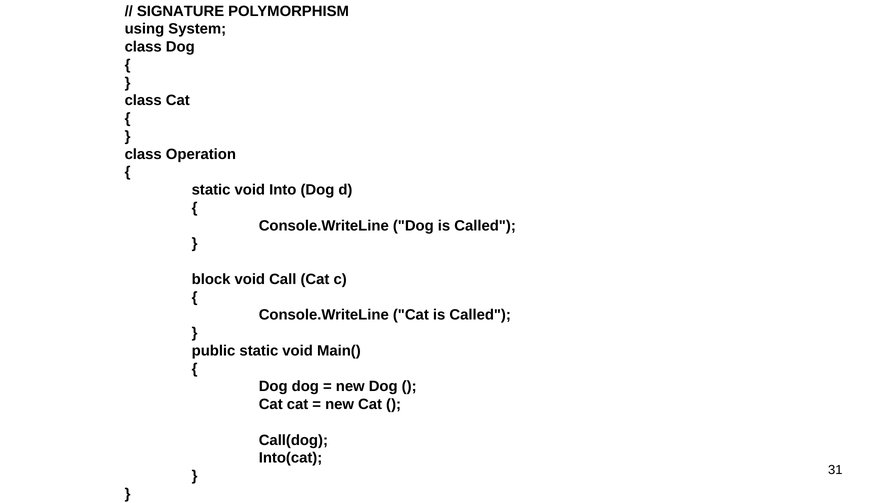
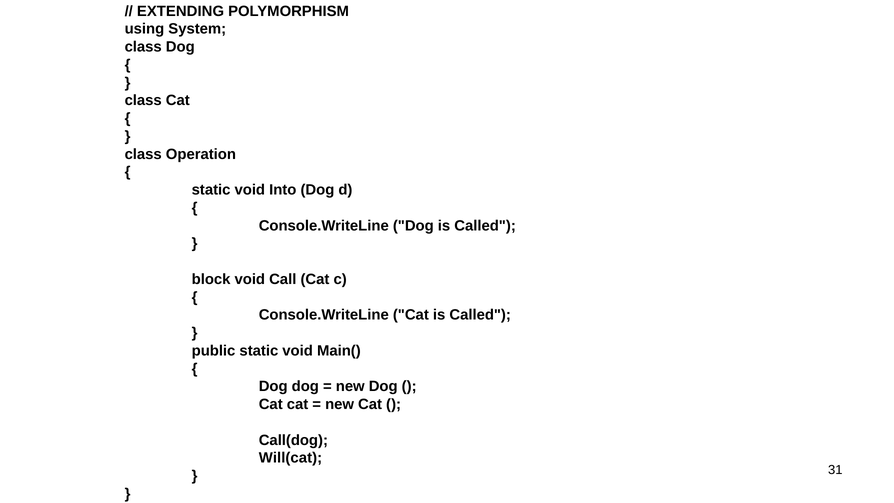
SIGNATURE: SIGNATURE -> EXTENDING
Into(cat: Into(cat -> Will(cat
